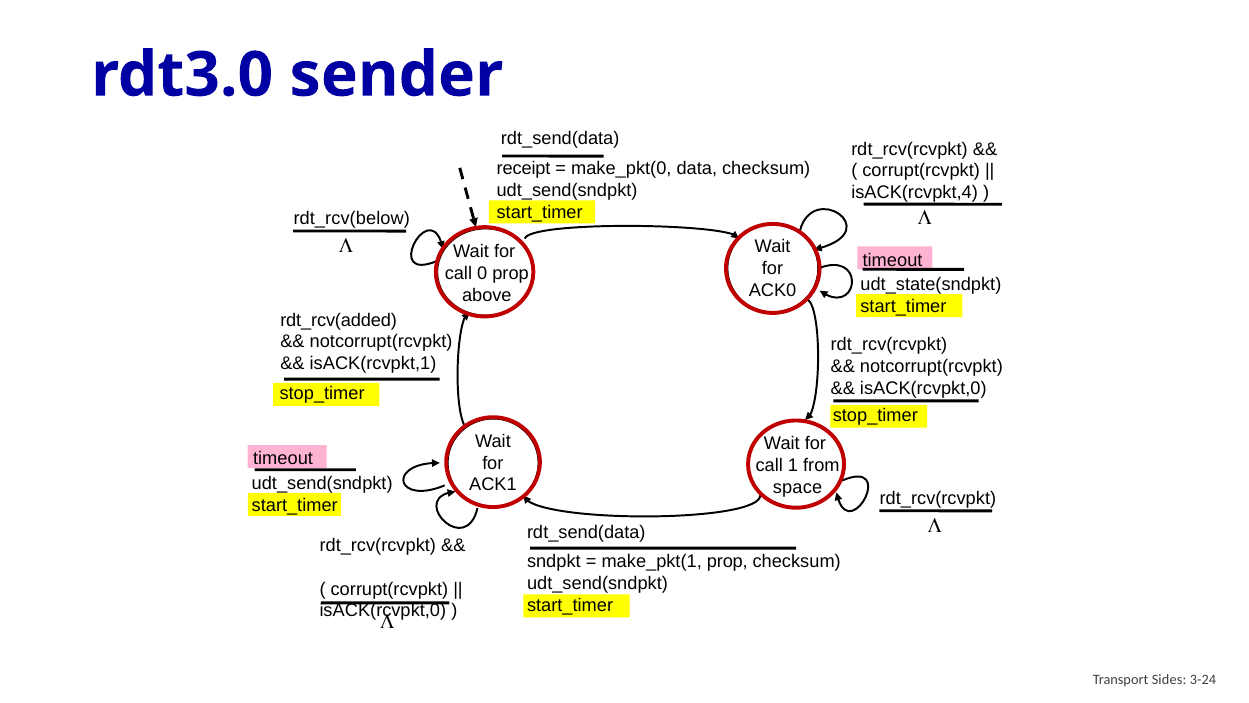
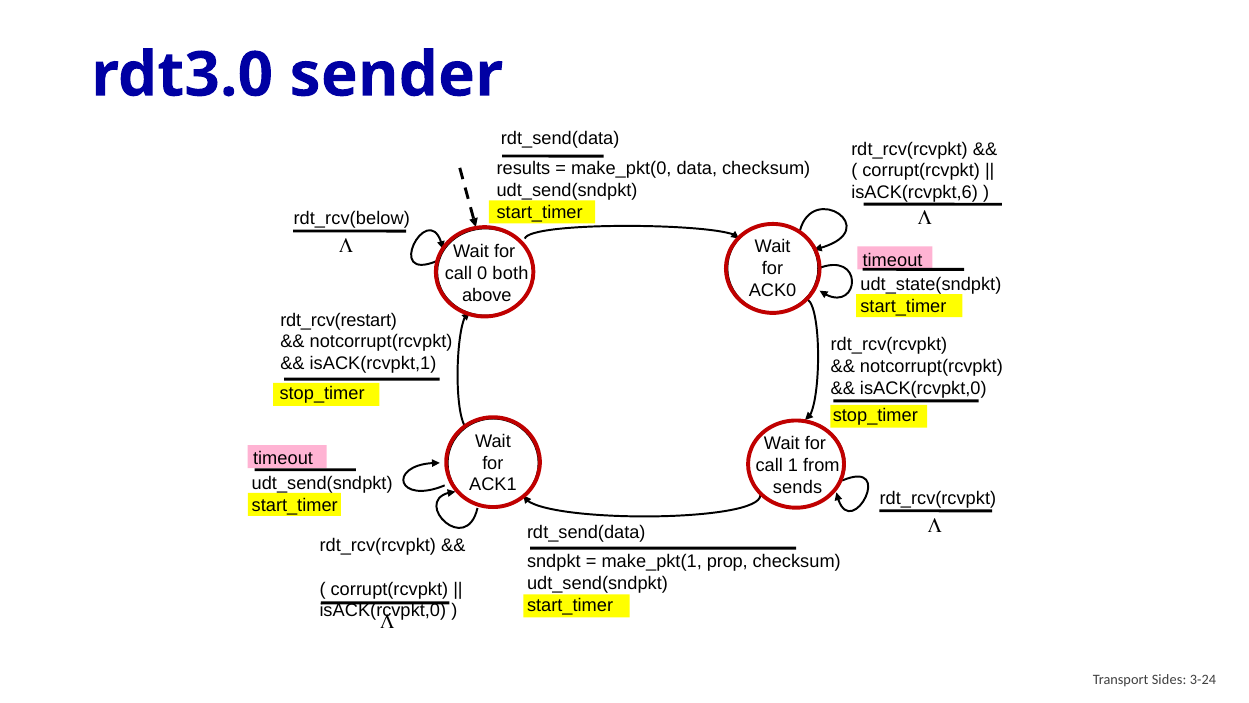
receipt: receipt -> results
isACK(rcvpkt,4: isACK(rcvpkt,4 -> isACK(rcvpkt,6
0 prop: prop -> both
rdt_rcv(added: rdt_rcv(added -> rdt_rcv(restart
space: space -> sends
